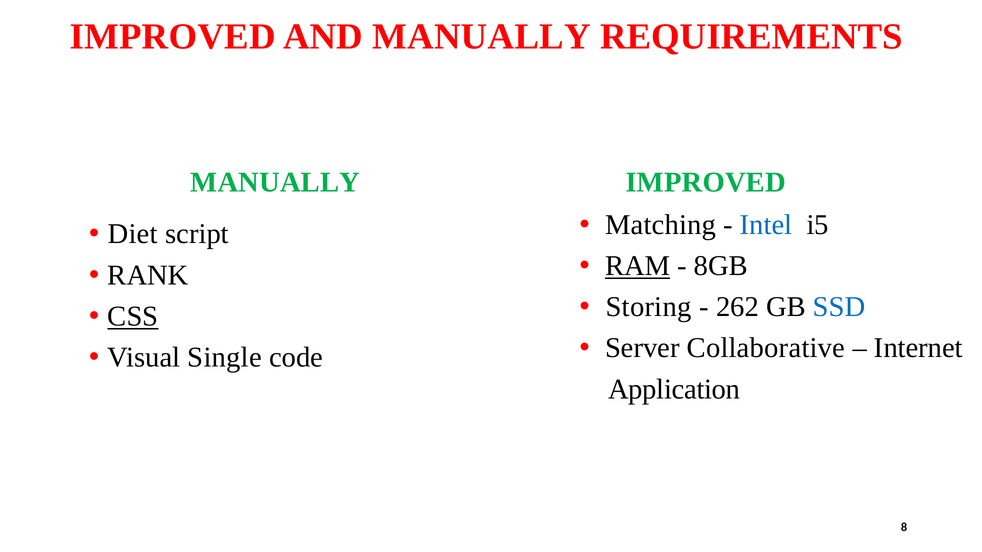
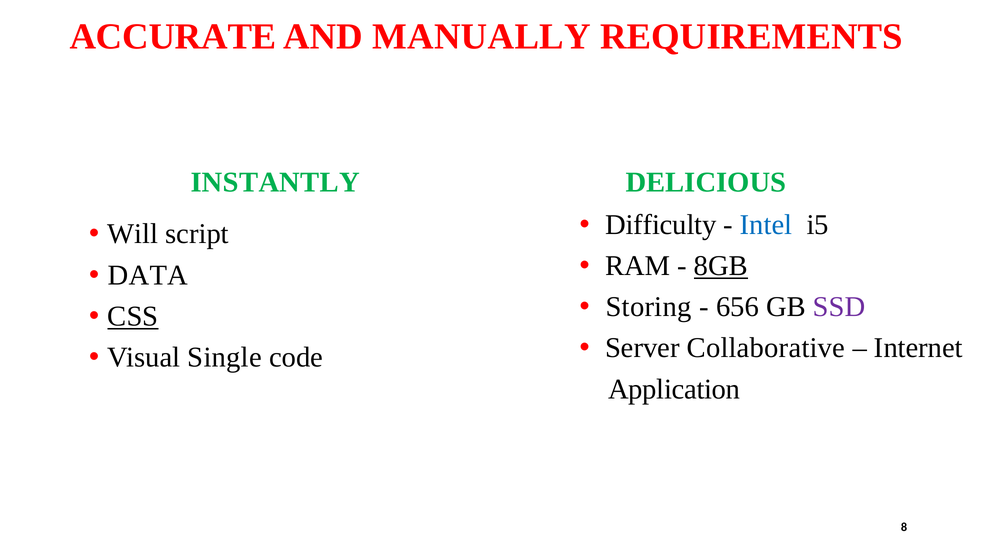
IMPROVED at (173, 37): IMPROVED -> ACCURATE
MANUALLY at (275, 182): MANUALLY -> INSTANTLY
IMPROVED at (706, 182): IMPROVED -> DELICIOUS
Matching: Matching -> Difficulty
Diet: Diet -> Will
RAM underline: present -> none
8GB underline: none -> present
RANK: RANK -> DATA
262: 262 -> 656
SSD colour: blue -> purple
